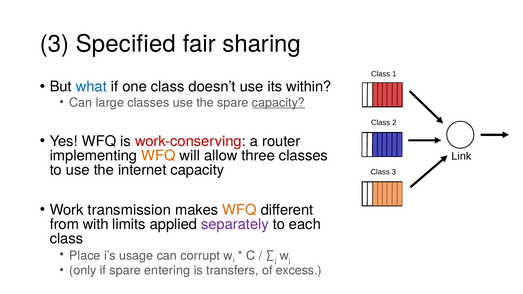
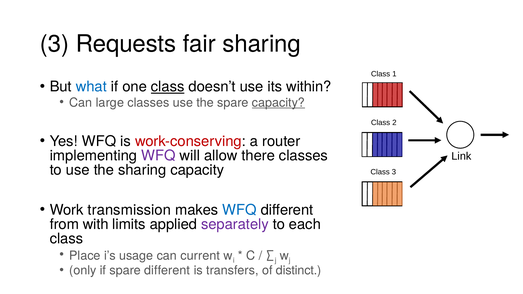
Specified: Specified -> Requests
class at (168, 87) underline: none -> present
WFQ at (158, 156) colour: orange -> purple
three: three -> there
the internet: internet -> sharing
WFQ at (239, 210) colour: orange -> blue
corrupt: corrupt -> current
spare entering: entering -> different
excess: excess -> distinct
